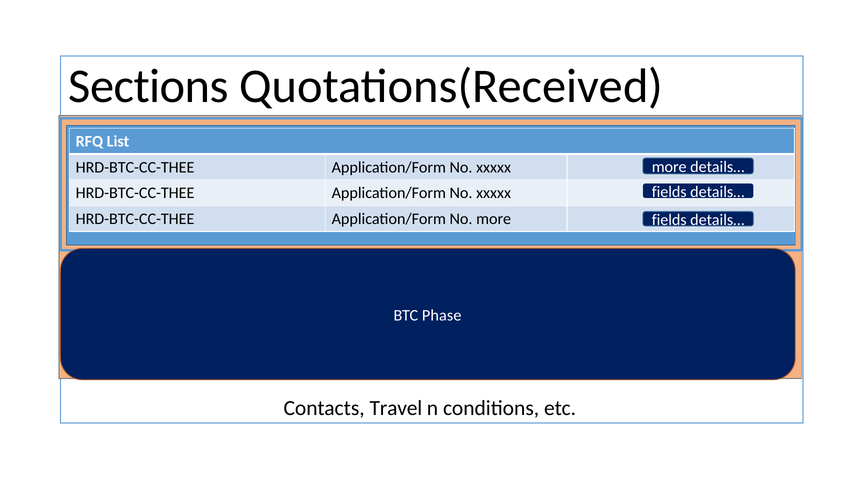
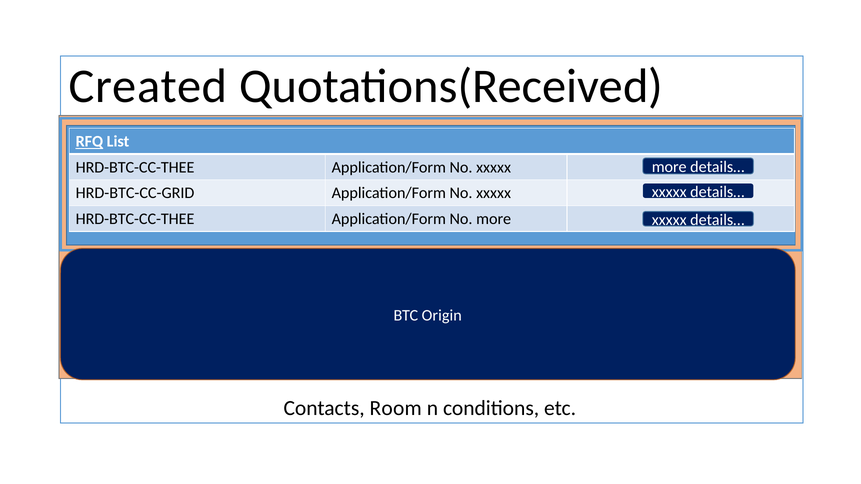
Sections: Sections -> Created
RFQ underline: none -> present
fields at (669, 192): fields -> xxxxx
HRD-BTC-CC-THEE at (135, 193): HRD-BTC-CC-THEE -> HRD-BTC-CC-GRID
fields at (669, 220): fields -> xxxxx
Phase: Phase -> Origin
Travel: Travel -> Room
